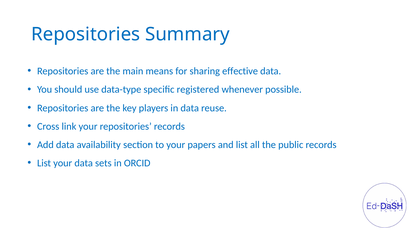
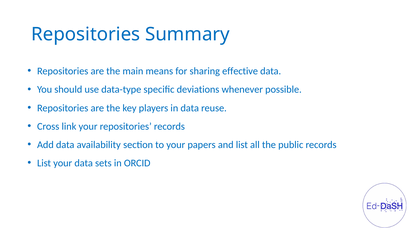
registered: registered -> deviations
